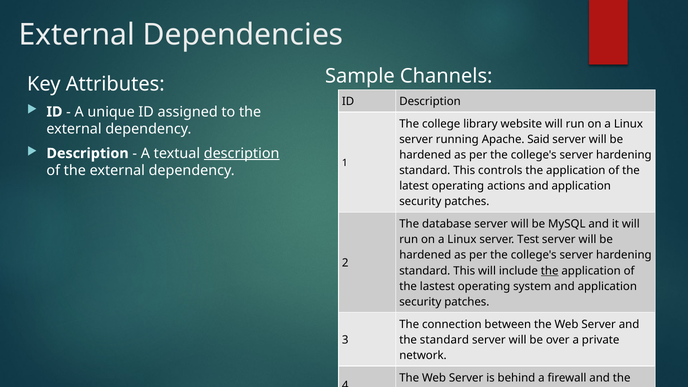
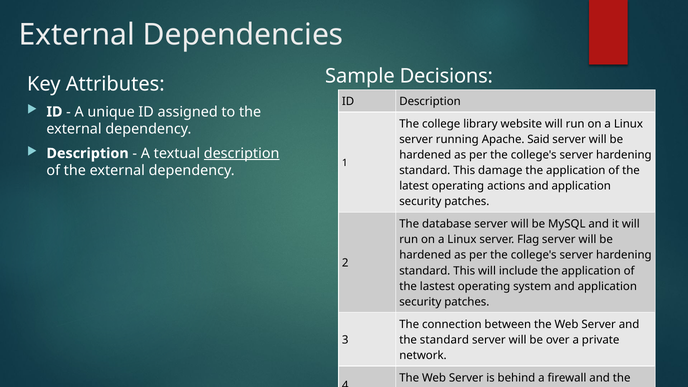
Channels: Channels -> Decisions
controls: controls -> damage
Test: Test -> Flag
the at (550, 271) underline: present -> none
